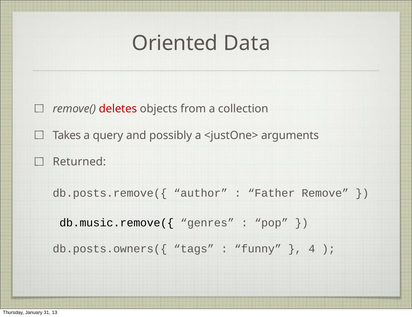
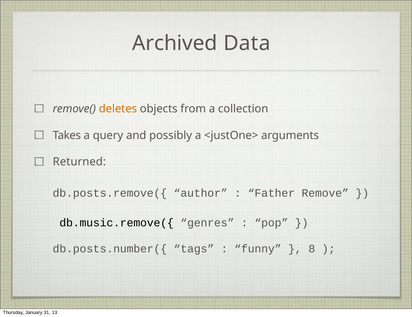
Oriented: Oriented -> Archived
deletes colour: red -> orange
db.posts.owners({: db.posts.owners({ -> db.posts.number({
4: 4 -> 8
